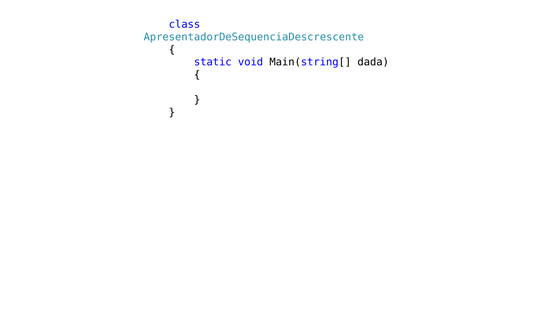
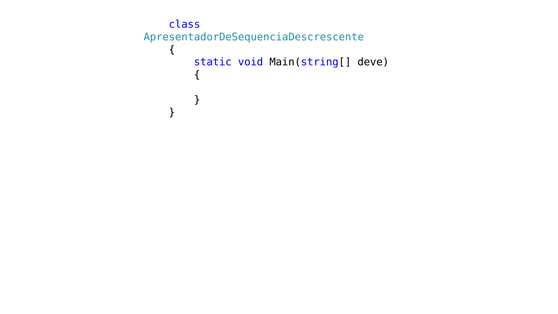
dada: dada -> deve
